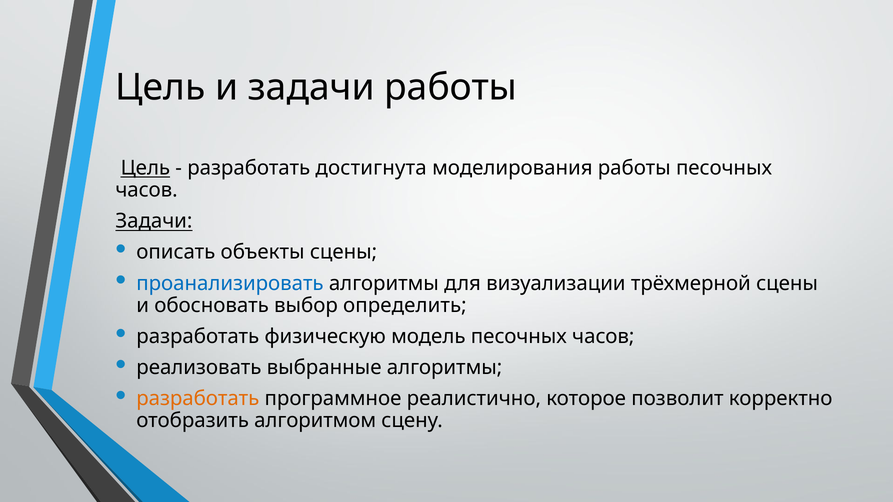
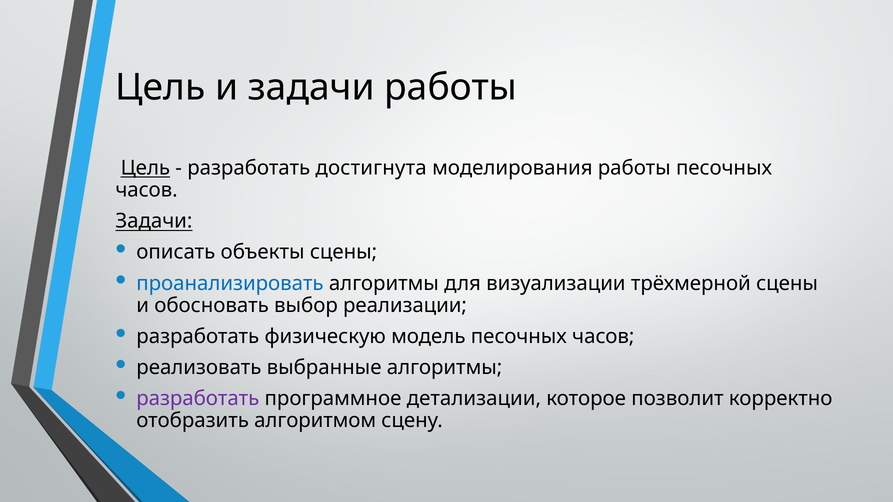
определить: определить -> реализации
разработать at (198, 399) colour: orange -> purple
реалистично: реалистично -> детализации
